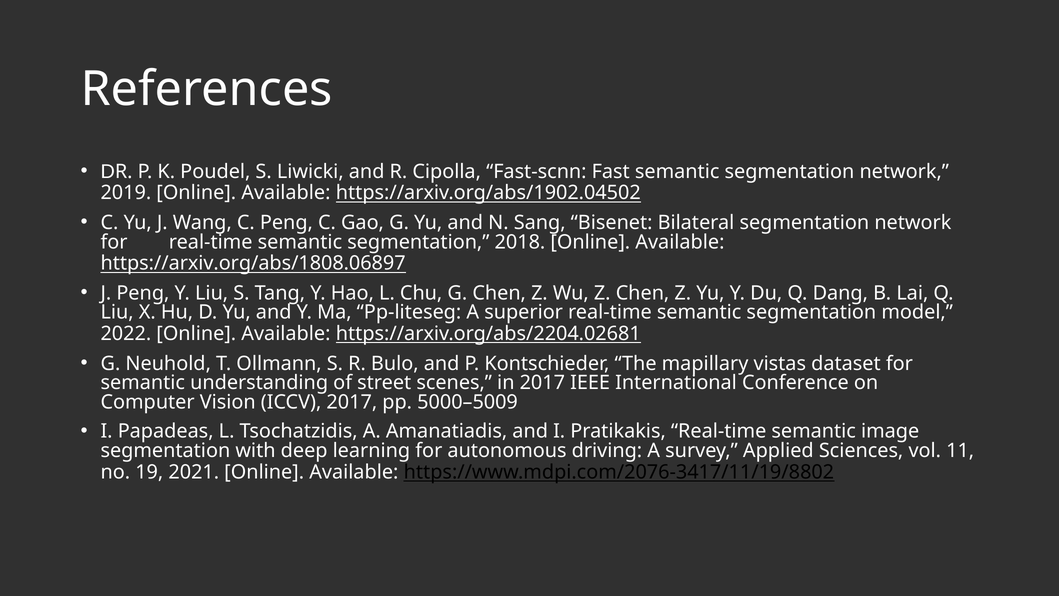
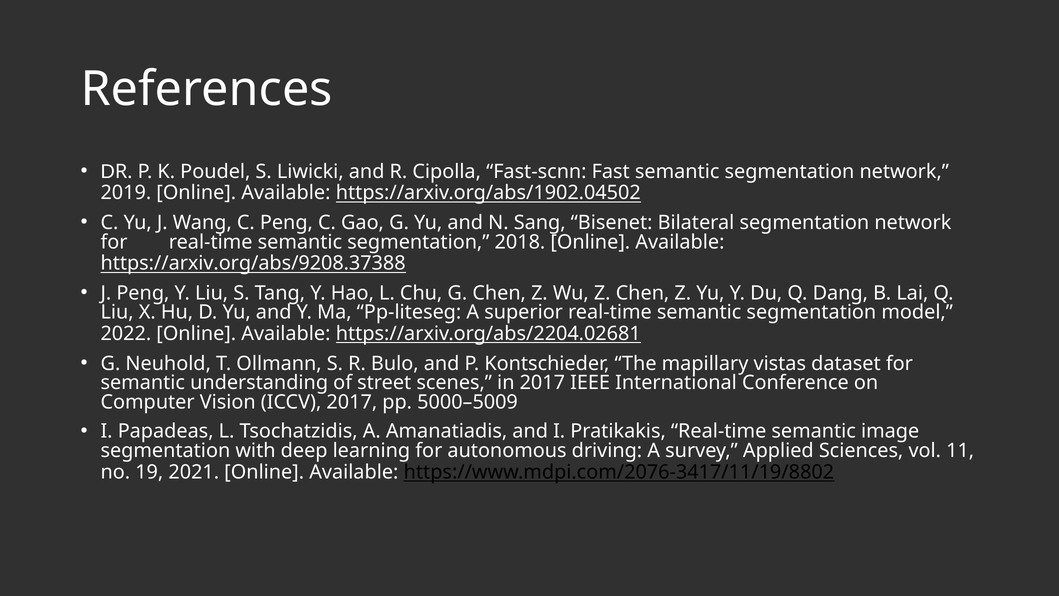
https://arxiv.org/abs/1808.06897: https://arxiv.org/abs/1808.06897 -> https://arxiv.org/abs/9208.37388
